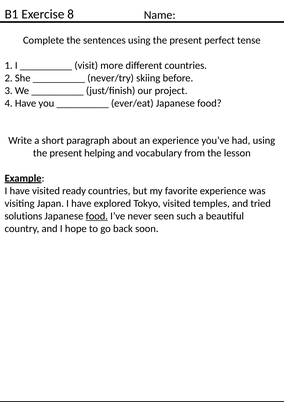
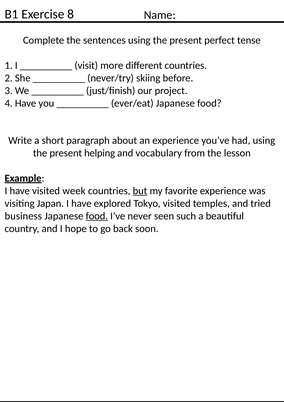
ready: ready -> week
but underline: none -> present
solutions: solutions -> business
